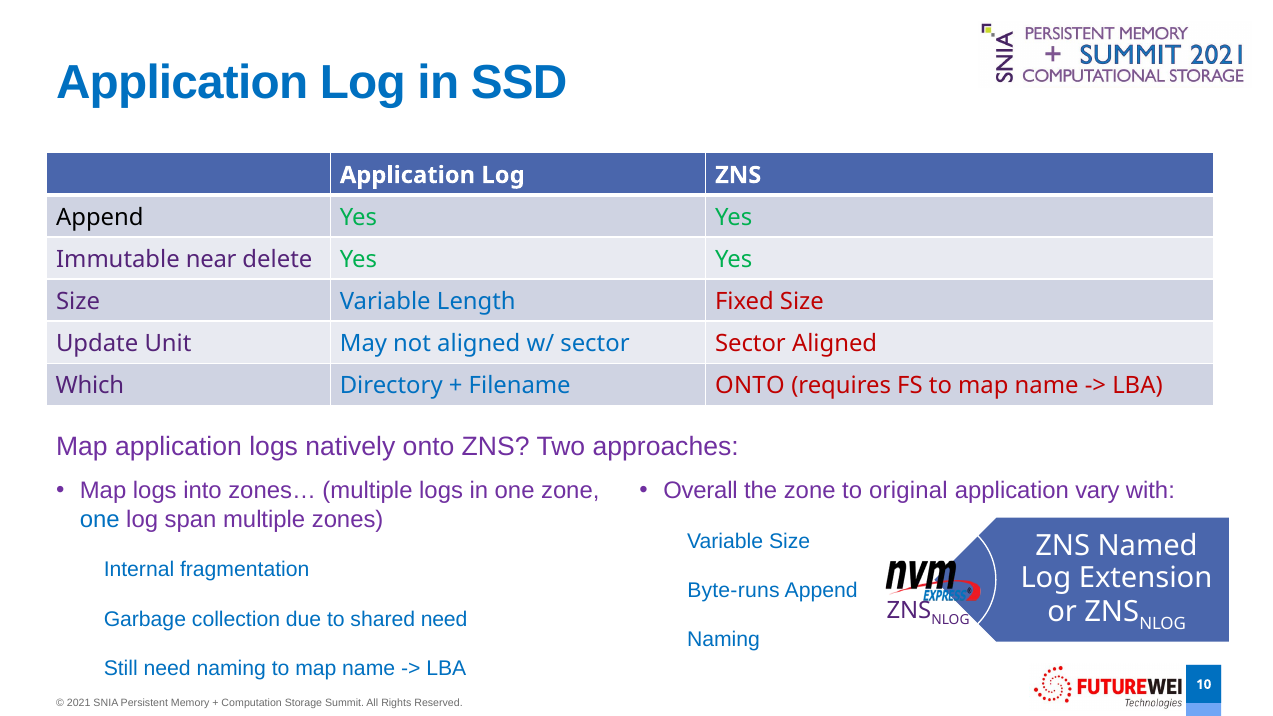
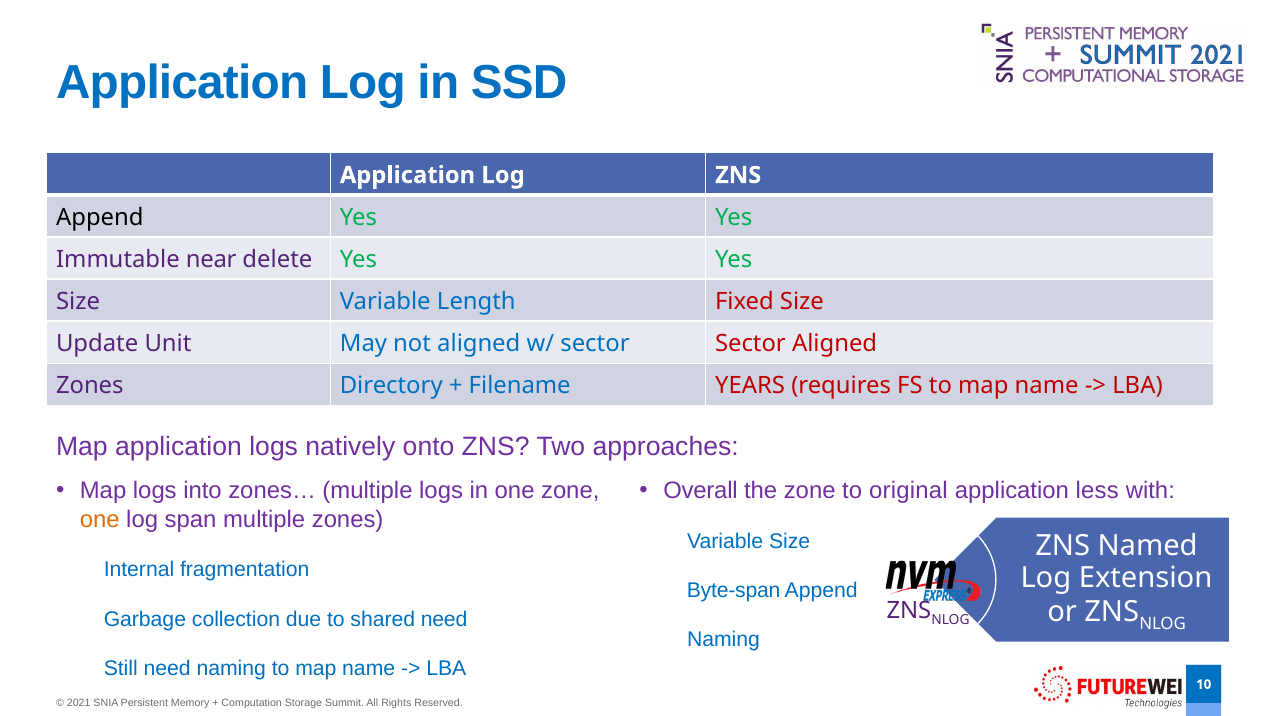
Which at (90, 385): Which -> Zones
Filename ONTO: ONTO -> YEARS
vary: vary -> less
one at (100, 519) colour: blue -> orange
Byte-runs: Byte-runs -> Byte-span
